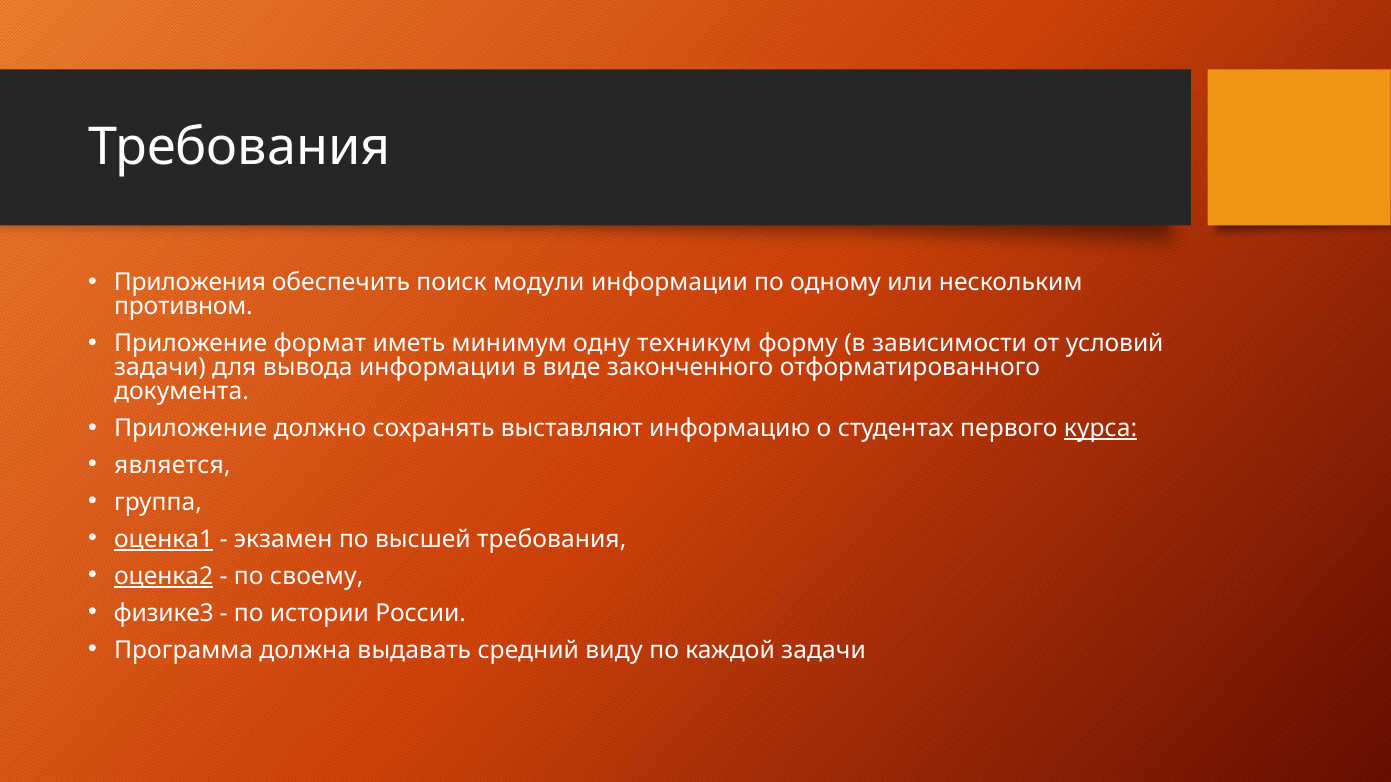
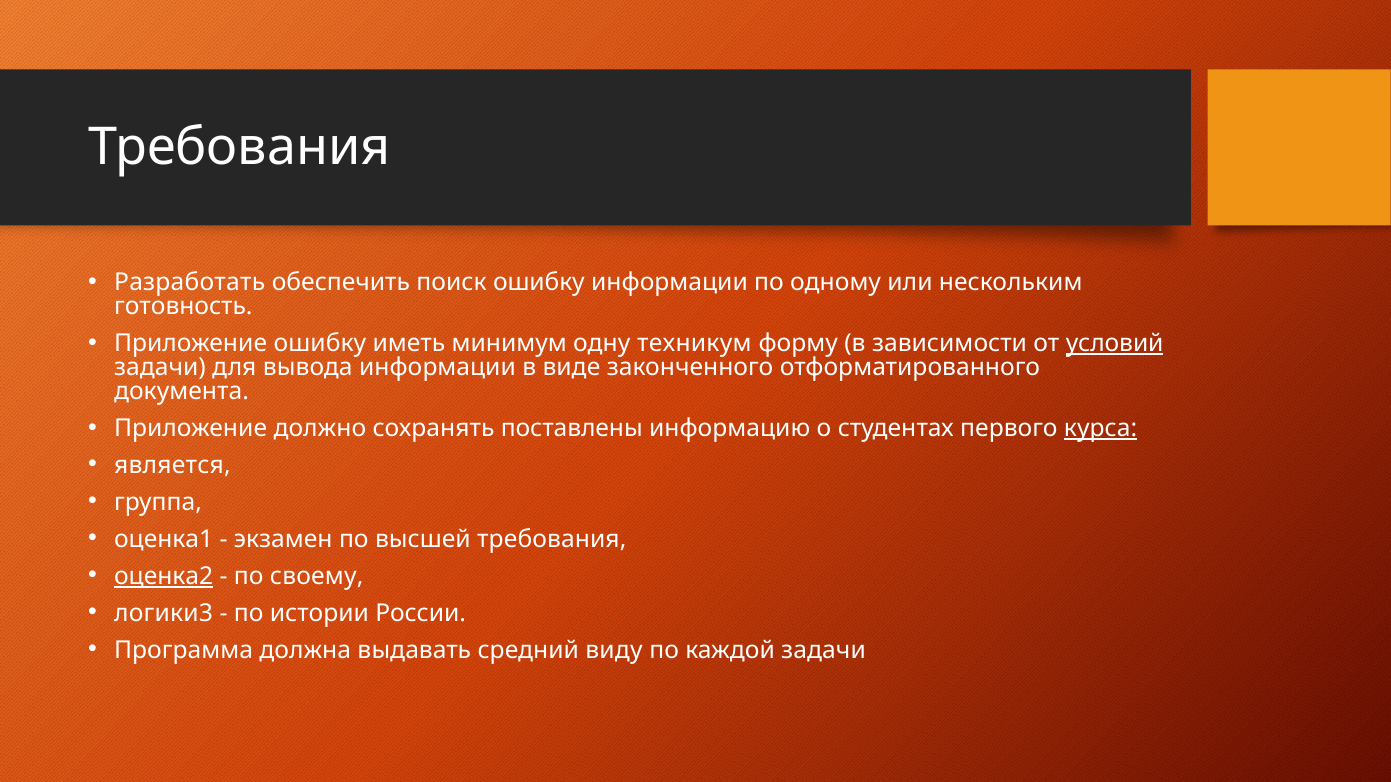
Приложения: Приложения -> Разработать
поиск модули: модули -> ошибку
противном: противном -> готовность
Приложение формат: формат -> ошибку
условий underline: none -> present
выставляют: выставляют -> поставлены
оценка1 underline: present -> none
физике3: физике3 -> логики3
